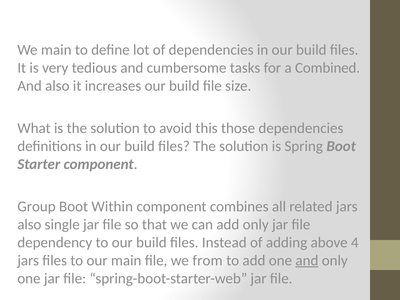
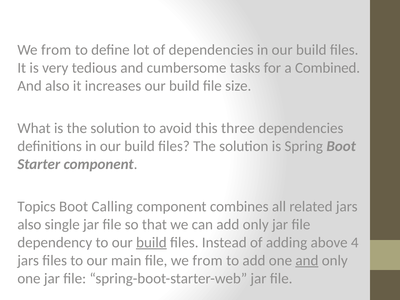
main at (56, 50): main -> from
those: those -> three
Group: Group -> Topics
Within: Within -> Calling
build at (151, 242) underline: none -> present
